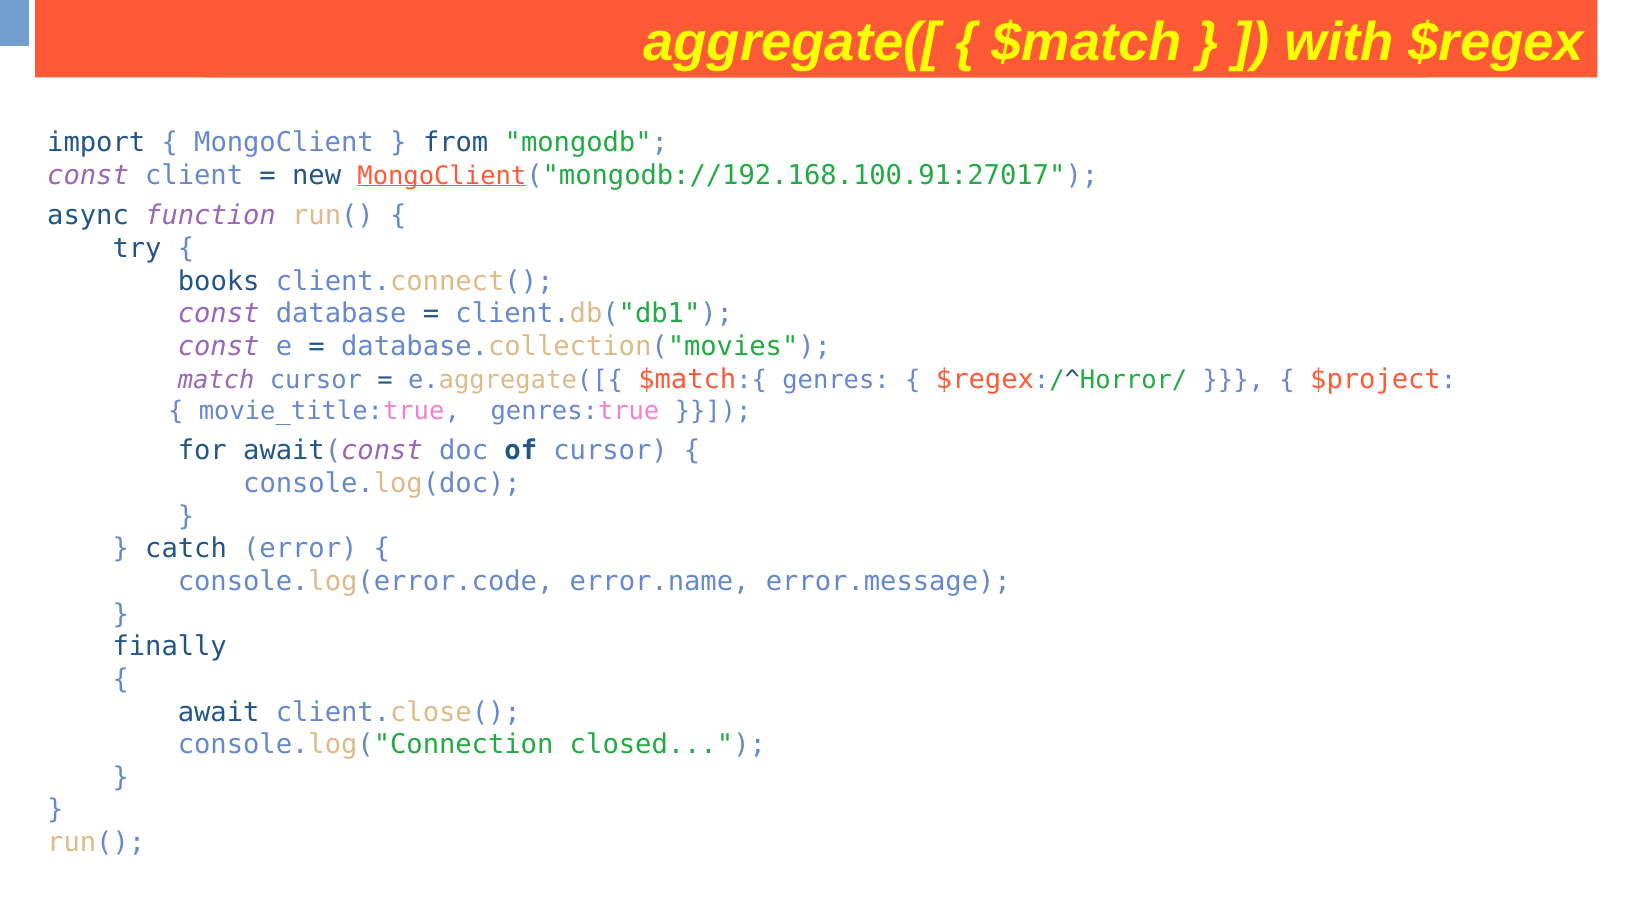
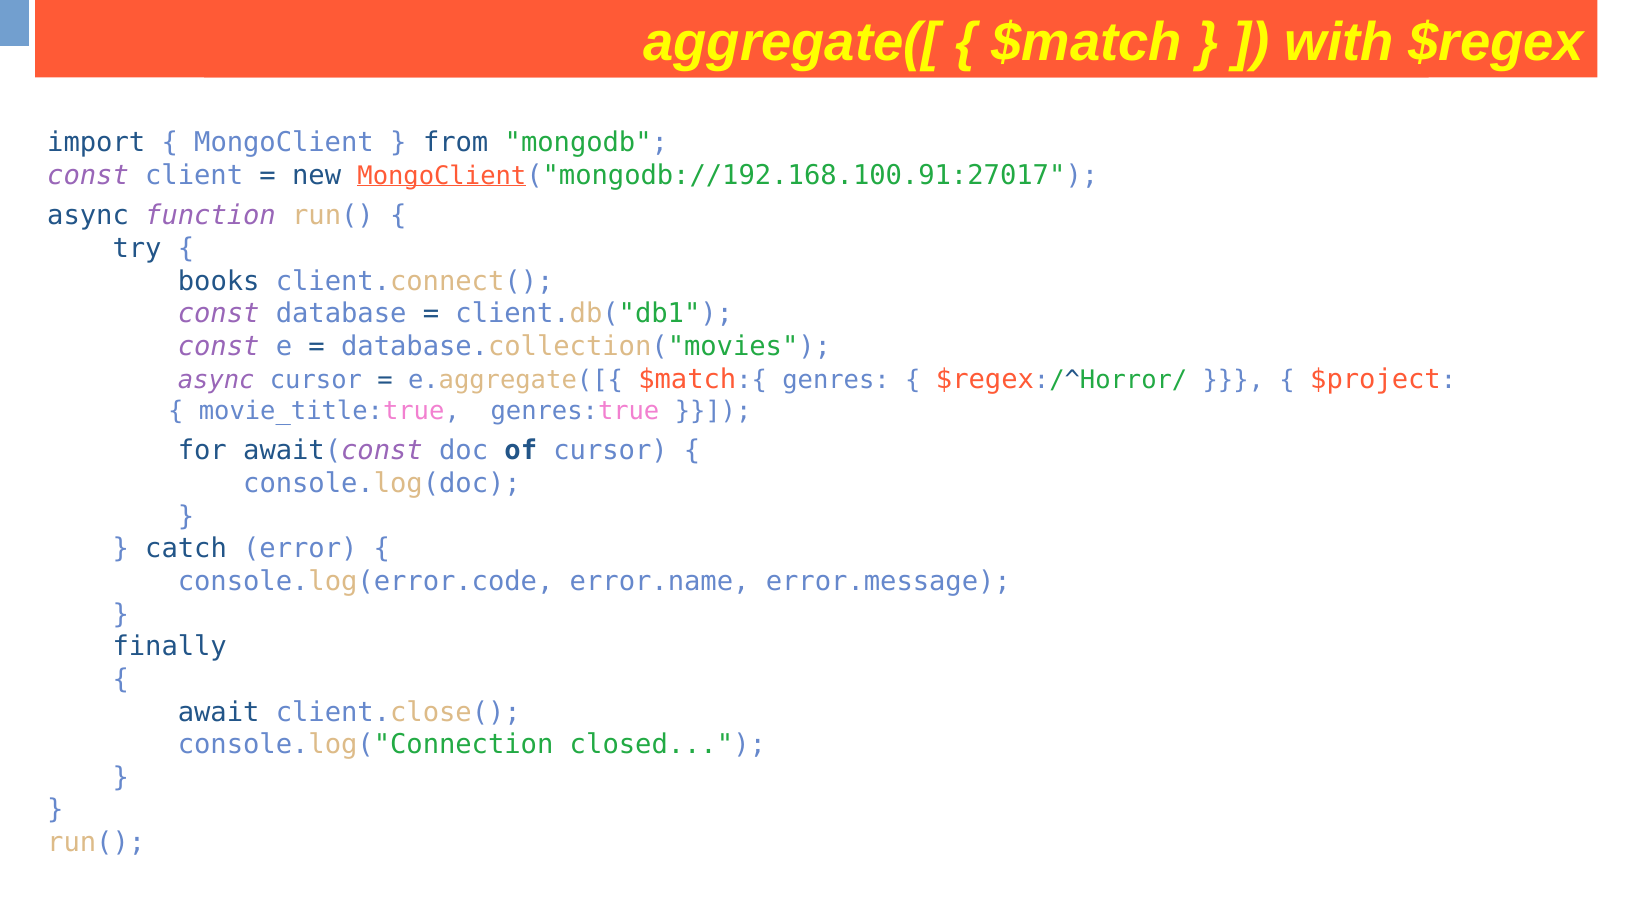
match at (216, 380): match -> async
